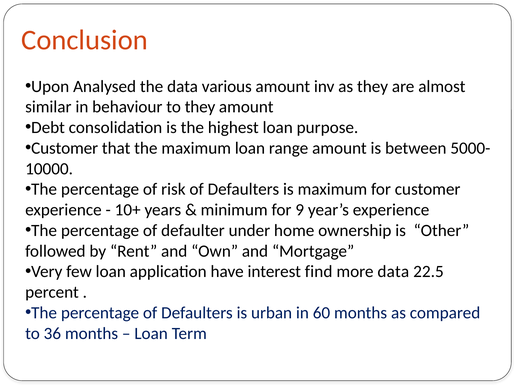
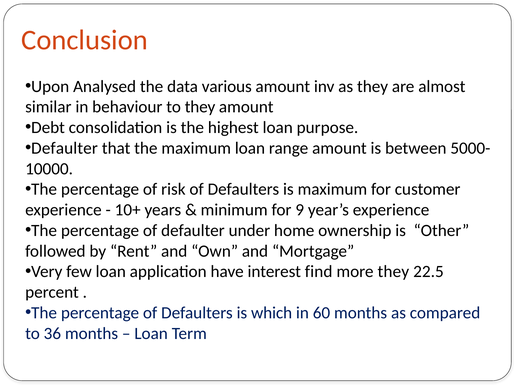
Customer at (65, 148): Customer -> Defaulter
more data: data -> they
urban: urban -> which
